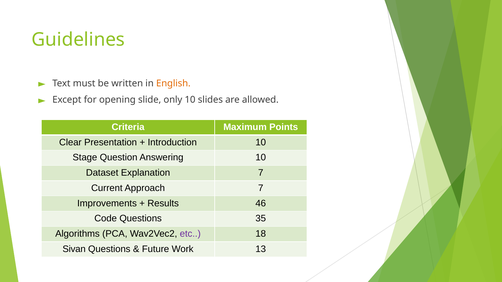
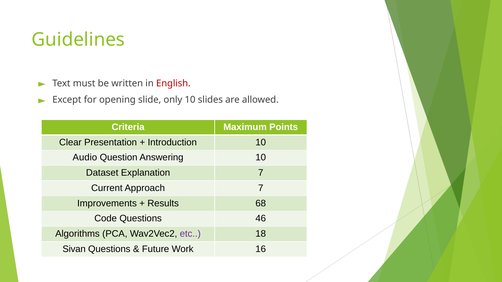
English colour: orange -> red
Stage: Stage -> Audio
46: 46 -> 68
35: 35 -> 46
13: 13 -> 16
